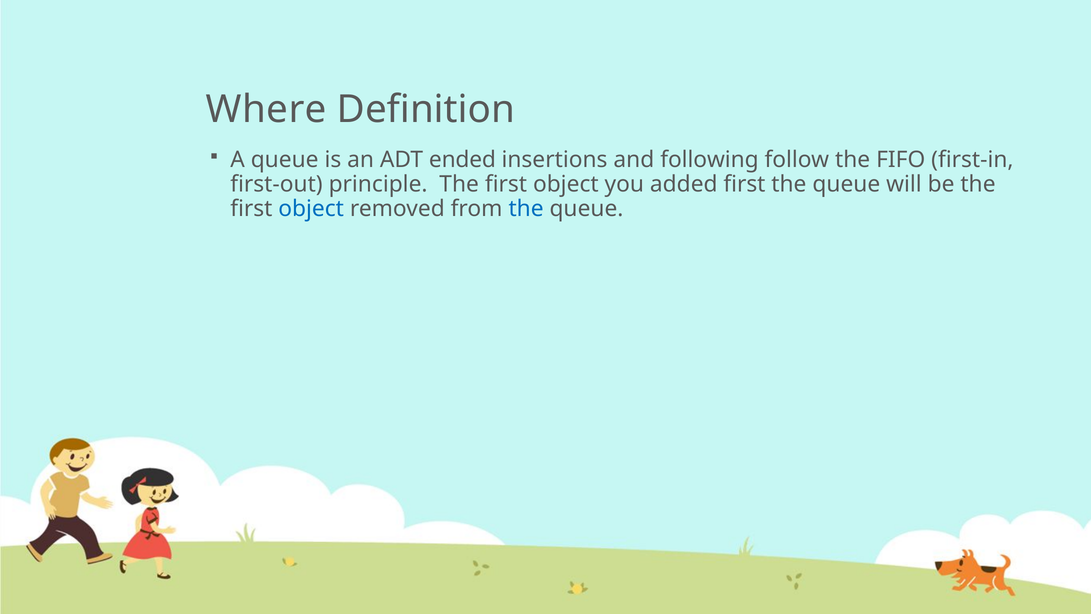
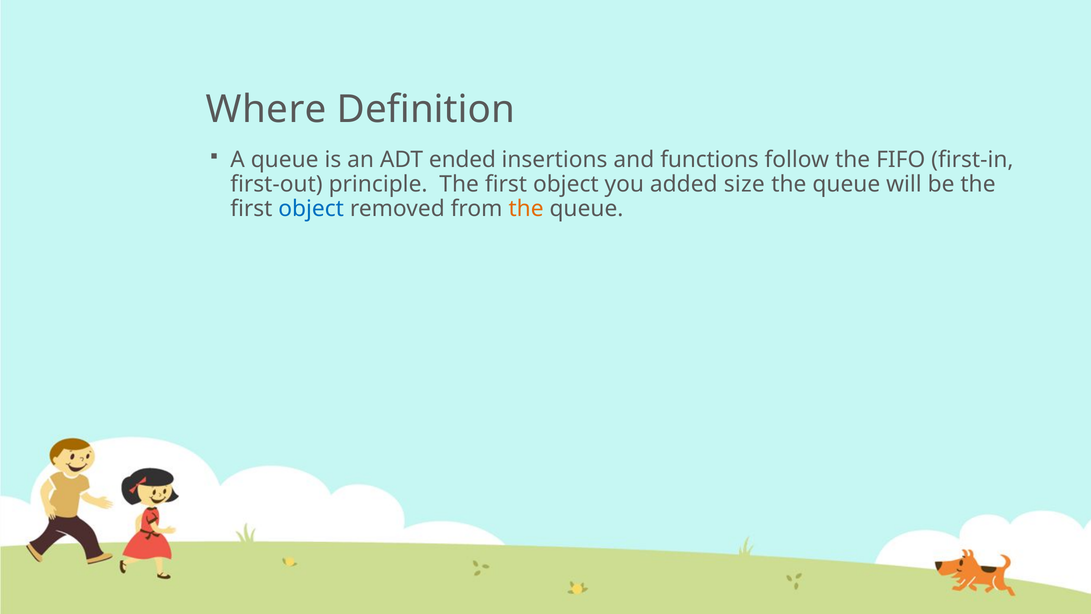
following: following -> functions
added first: first -> size
the at (526, 209) colour: blue -> orange
